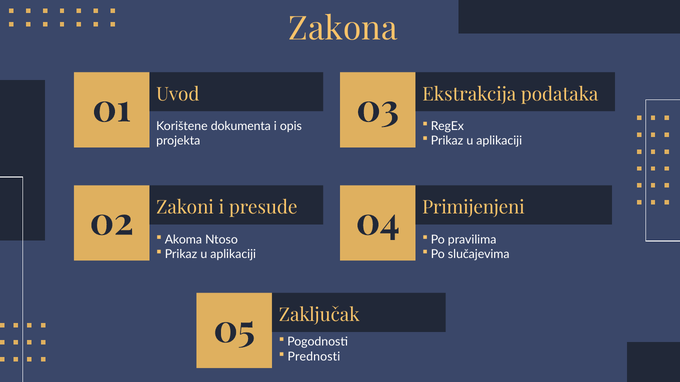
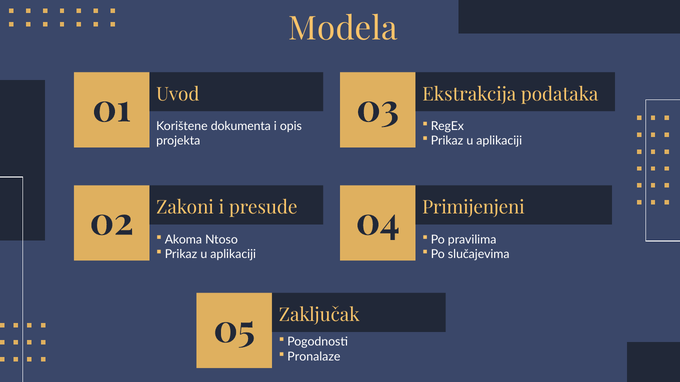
Zakona: Zakona -> Modela
Prednosti: Prednosti -> Pronalaze
